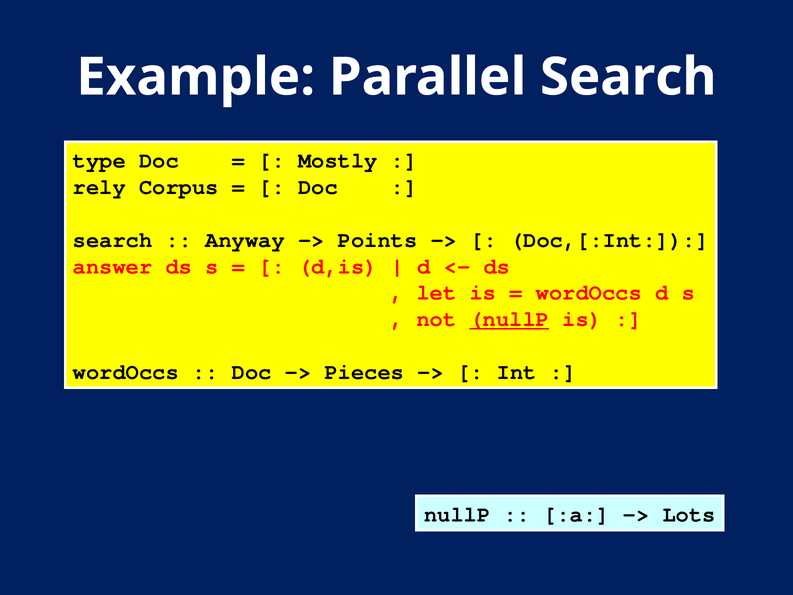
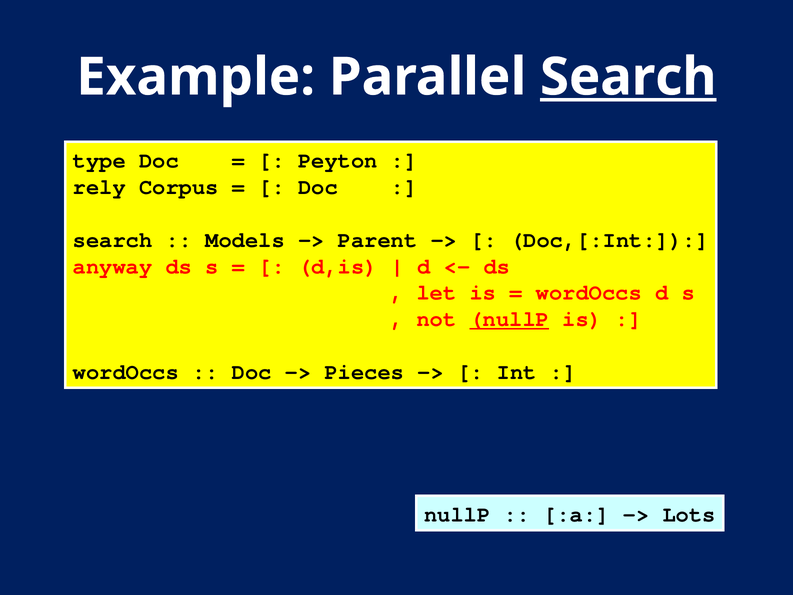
Search at (628, 77) underline: none -> present
Mostly: Mostly -> Peyton
Anyway: Anyway -> Models
Points: Points -> Parent
answer: answer -> anyway
